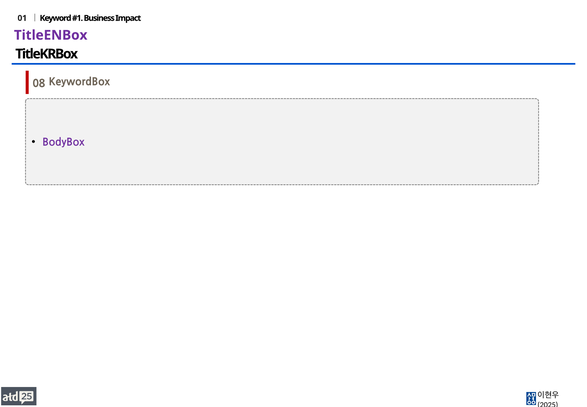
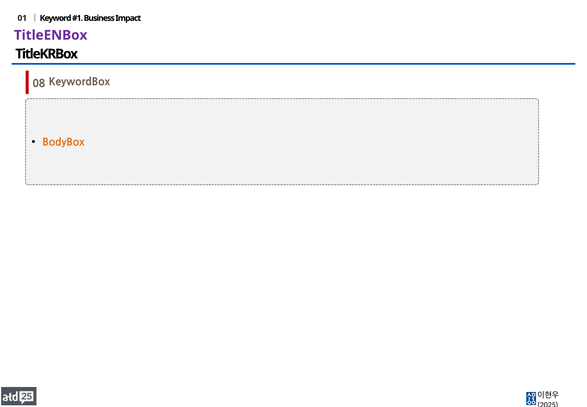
BodyBox colour: purple -> orange
